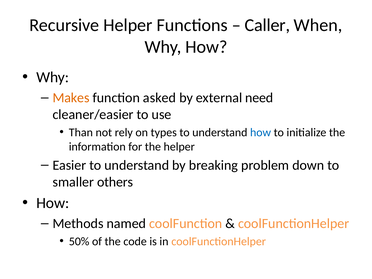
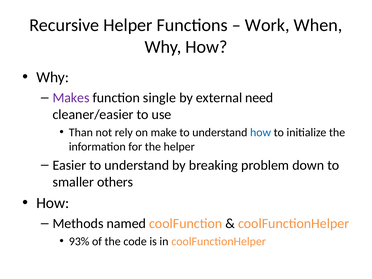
Caller: Caller -> Work
Makes colour: orange -> purple
asked: asked -> single
types: types -> make
50%: 50% -> 93%
